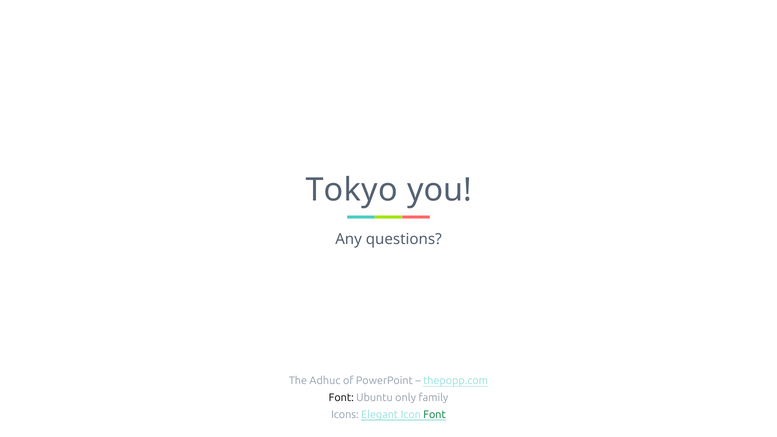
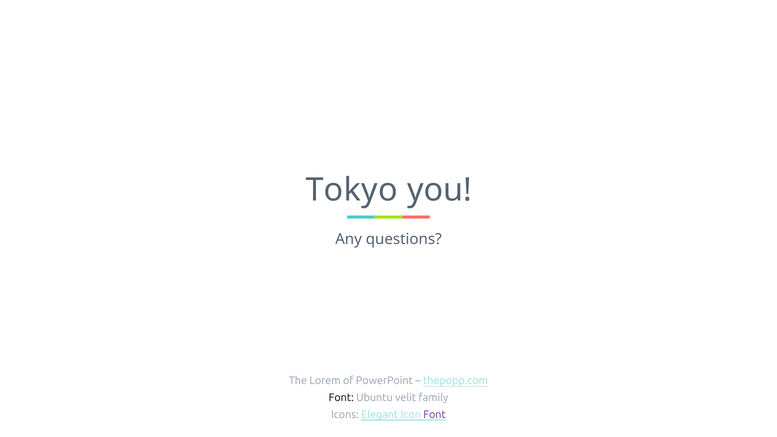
Adhuc: Adhuc -> Lorem
only: only -> velit
Font at (435, 414) colour: green -> purple
